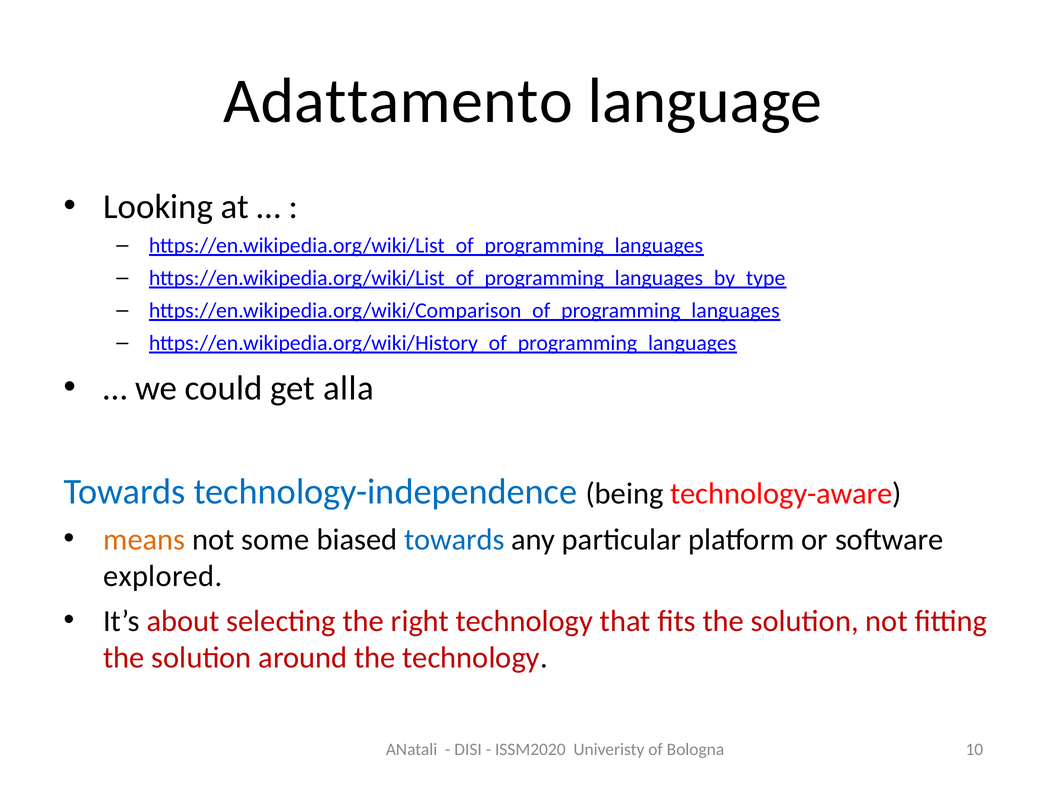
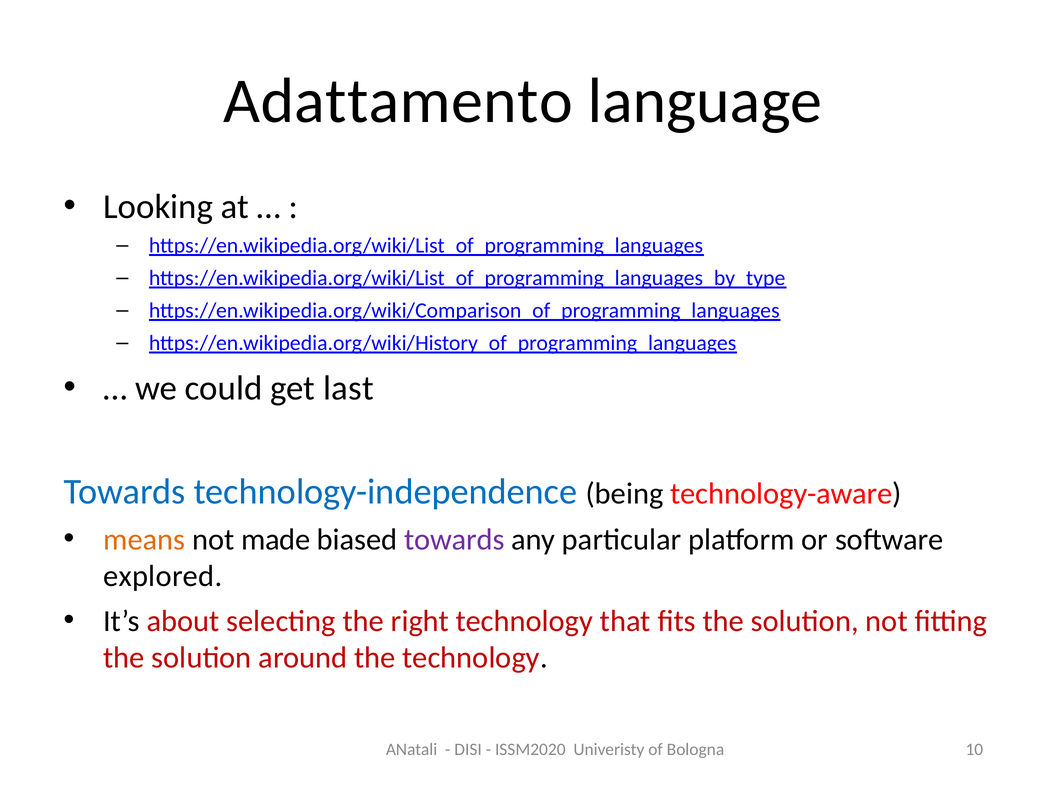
alla: alla -> last
some: some -> made
towards at (454, 539) colour: blue -> purple
